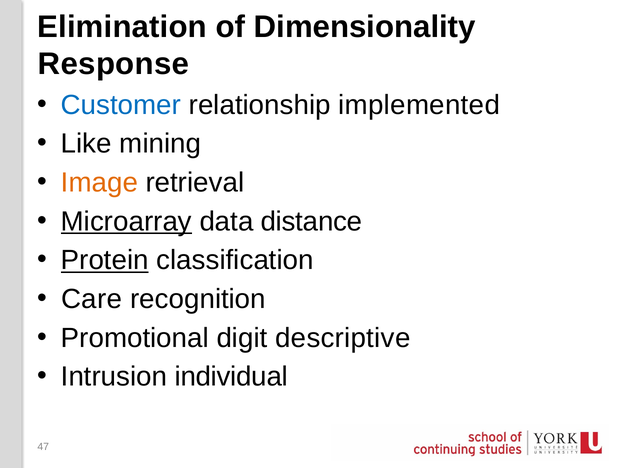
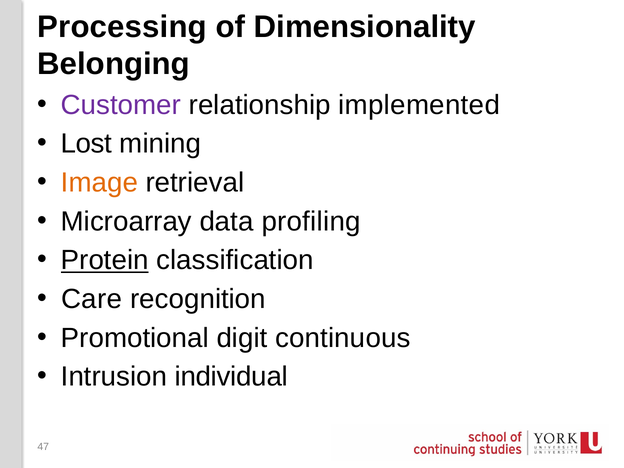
Elimination: Elimination -> Processing
Response: Response -> Belonging
Customer colour: blue -> purple
Like: Like -> Lost
Microarray underline: present -> none
distance: distance -> profiling
descriptive: descriptive -> continuous
